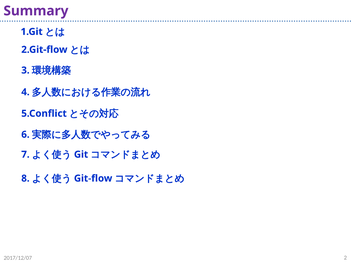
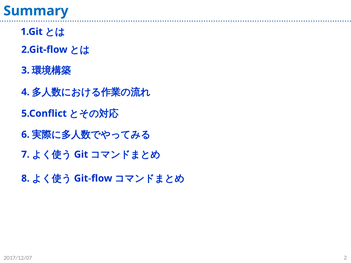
Summary colour: purple -> blue
